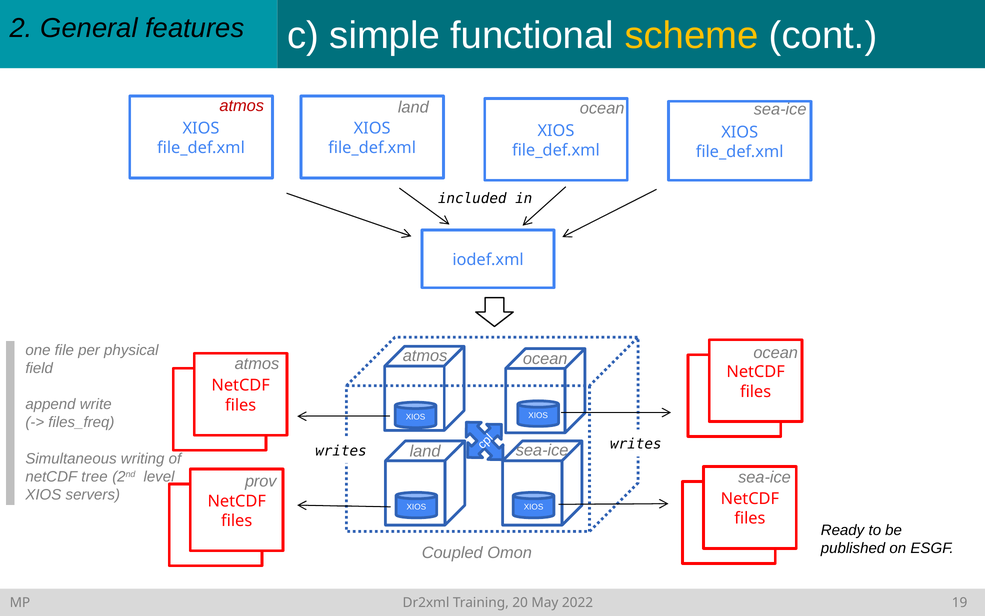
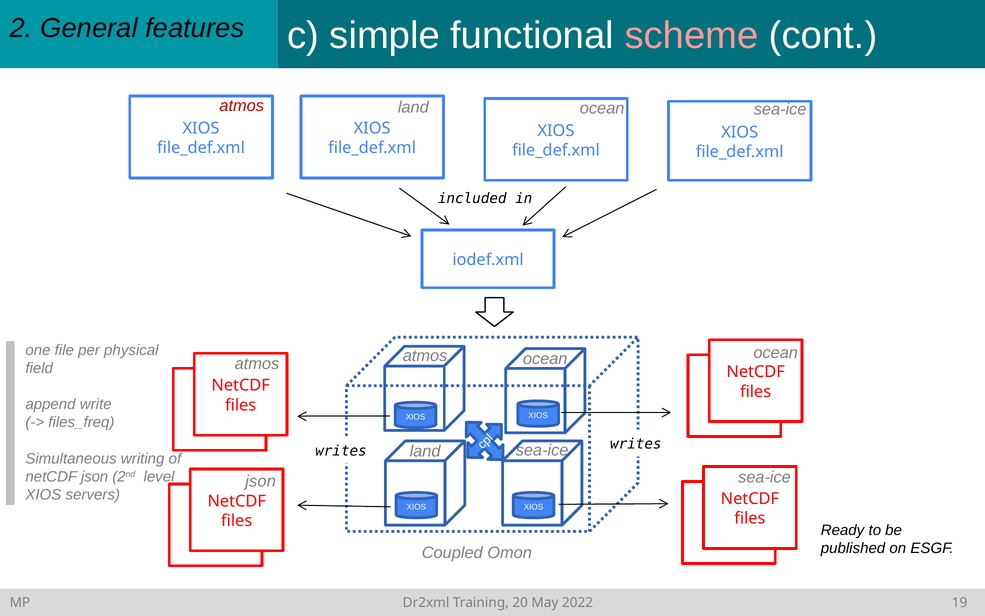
scheme colour: yellow -> pink
netCDF tree: tree -> json
prov at (261, 481): prov -> json
